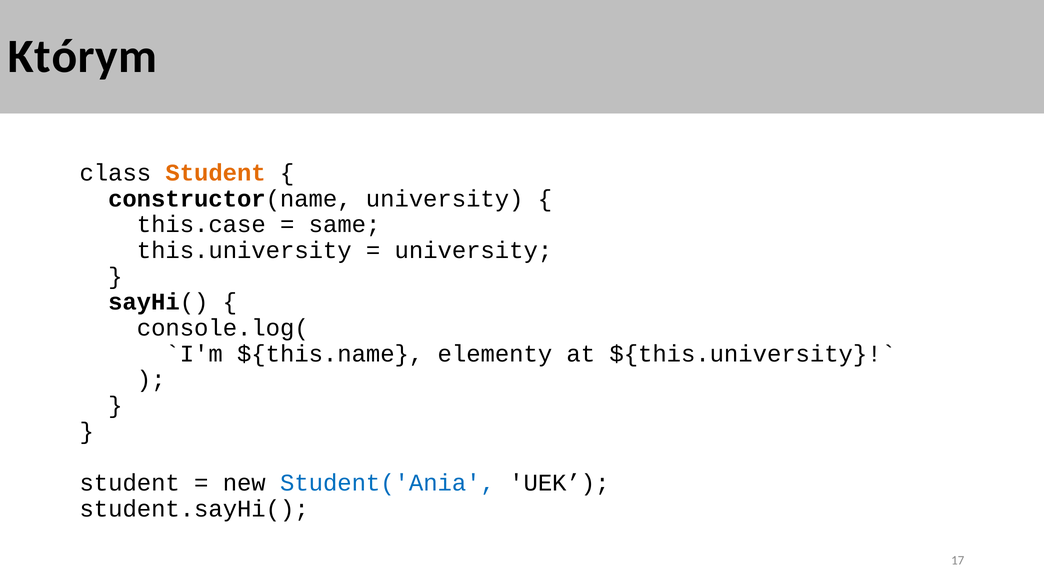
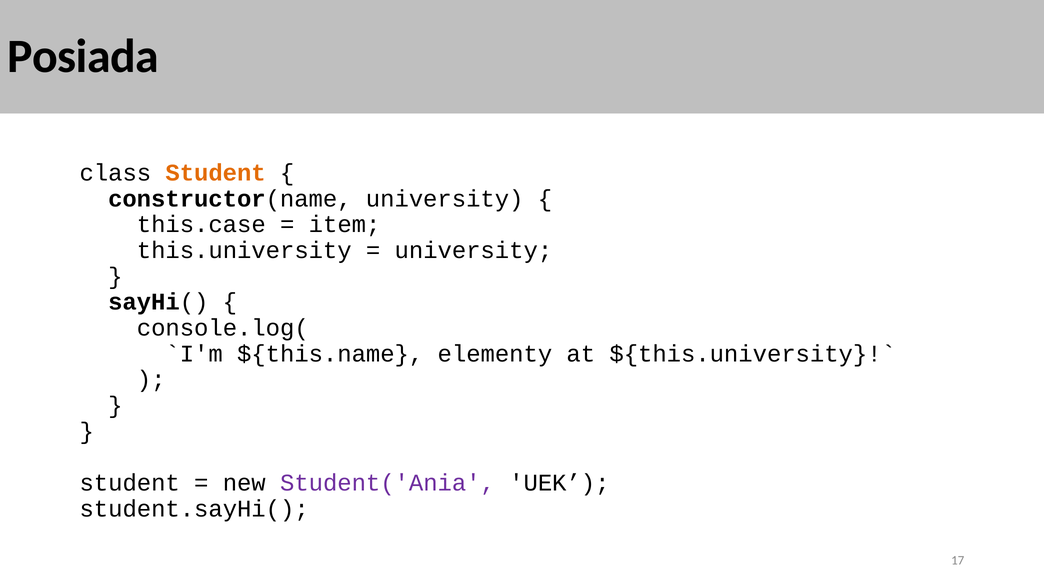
Którym: Którym -> Posiada
same: same -> item
Student('Ania colour: blue -> purple
